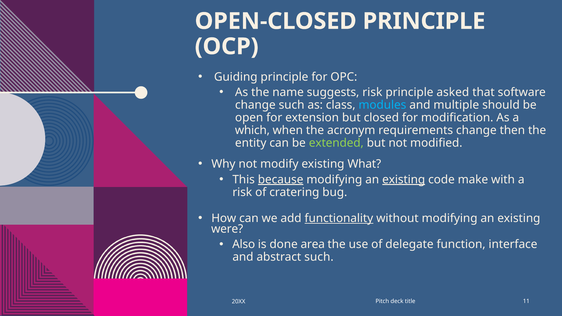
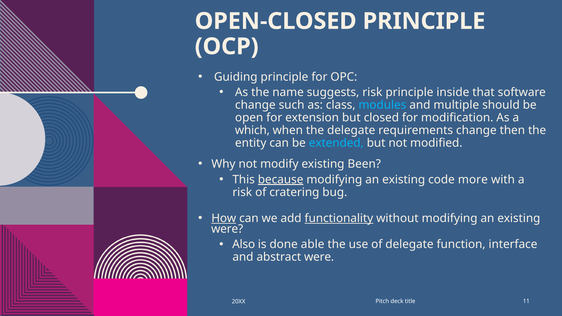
asked: asked -> inside
the acronym: acronym -> delegate
extended colour: light green -> light blue
What: What -> Been
existing at (404, 180) underline: present -> none
make: make -> more
How underline: none -> present
area: area -> able
abstract such: such -> were
